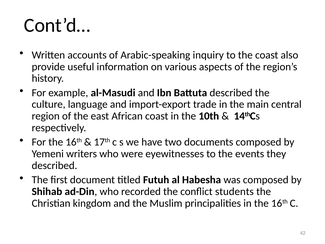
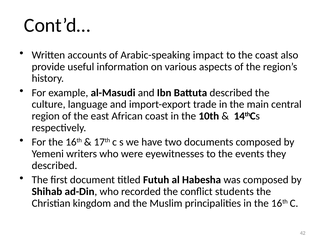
inquiry: inquiry -> impact
